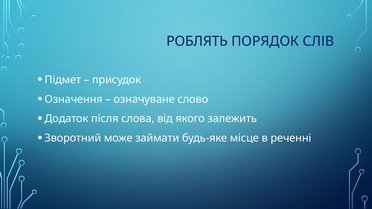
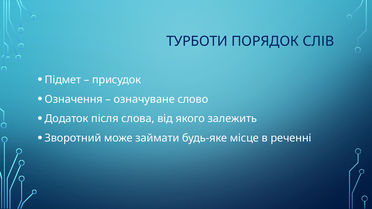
РОБЛЯТЬ: РОБЛЯТЬ -> ТУРБОТИ
